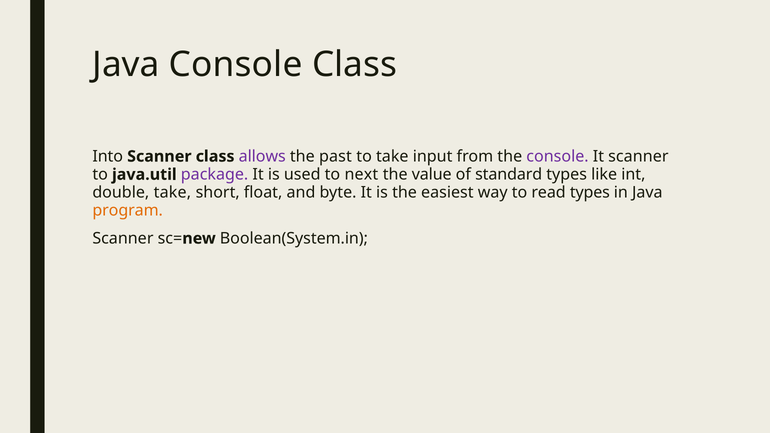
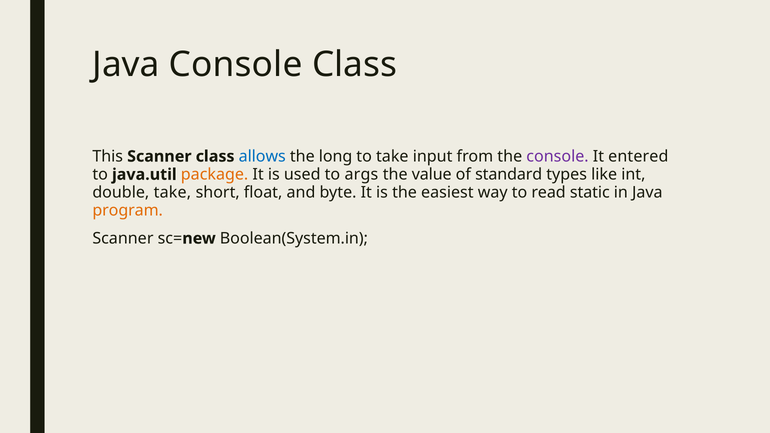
Into: Into -> This
allows colour: purple -> blue
past: past -> long
It scanner: scanner -> entered
package colour: purple -> orange
next: next -> args
read types: types -> static
